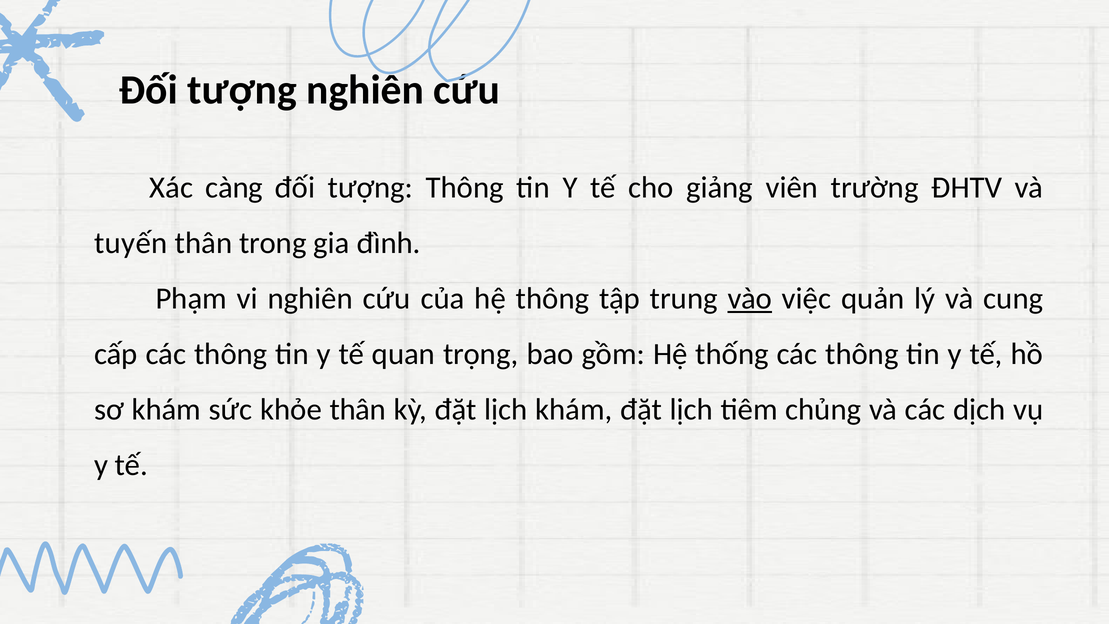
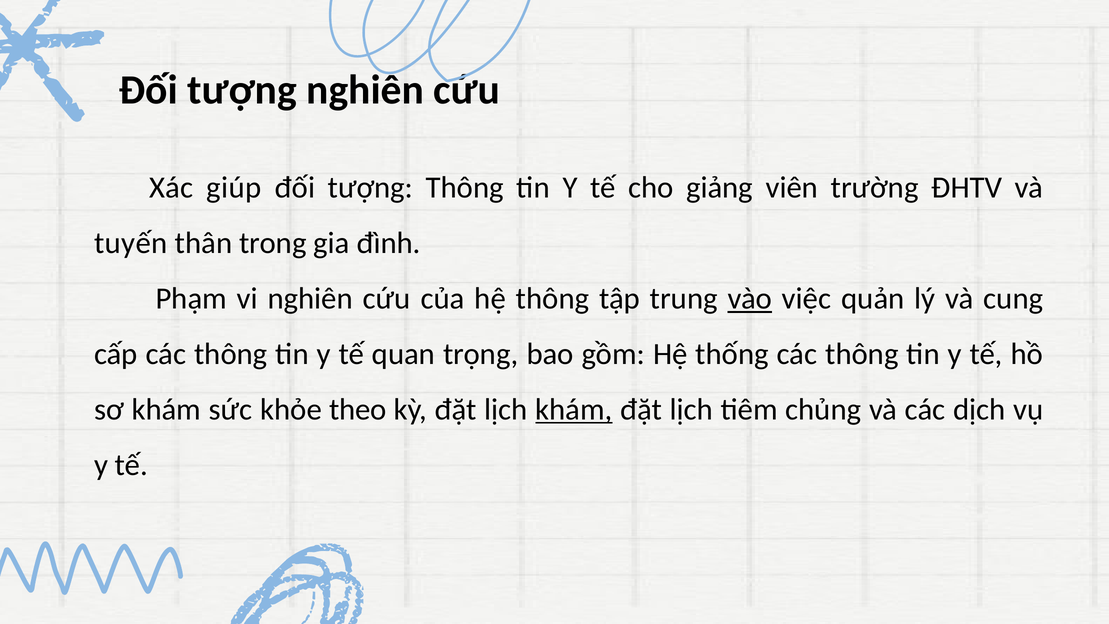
càng: càng -> giúp
khỏe thân: thân -> theo
khám at (574, 409) underline: none -> present
